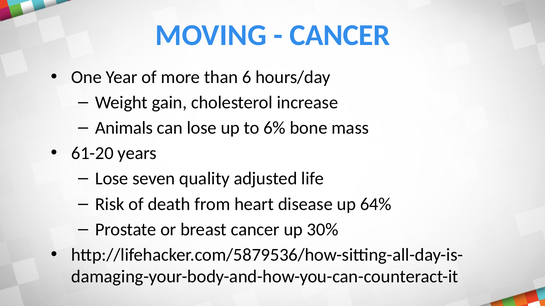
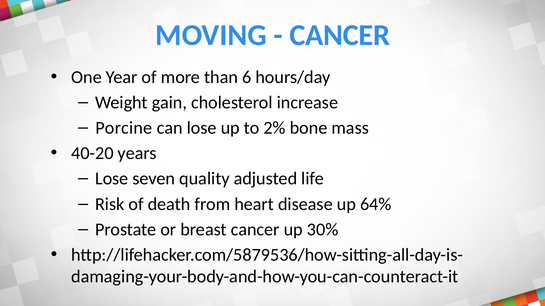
Animals: Animals -> Porcine
6%: 6% -> 2%
61-20: 61-20 -> 40-20
